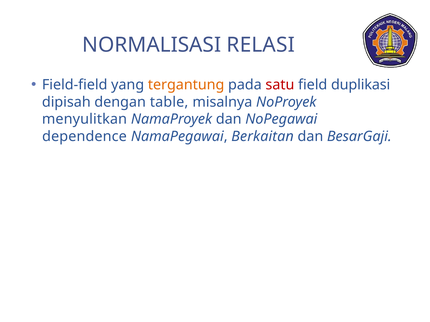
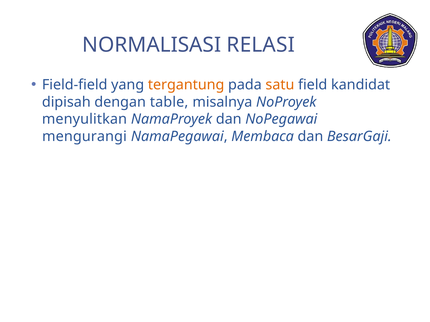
satu colour: red -> orange
duplikasi: duplikasi -> kandidat
dependence: dependence -> mengurangi
Berkaitan: Berkaitan -> Membaca
